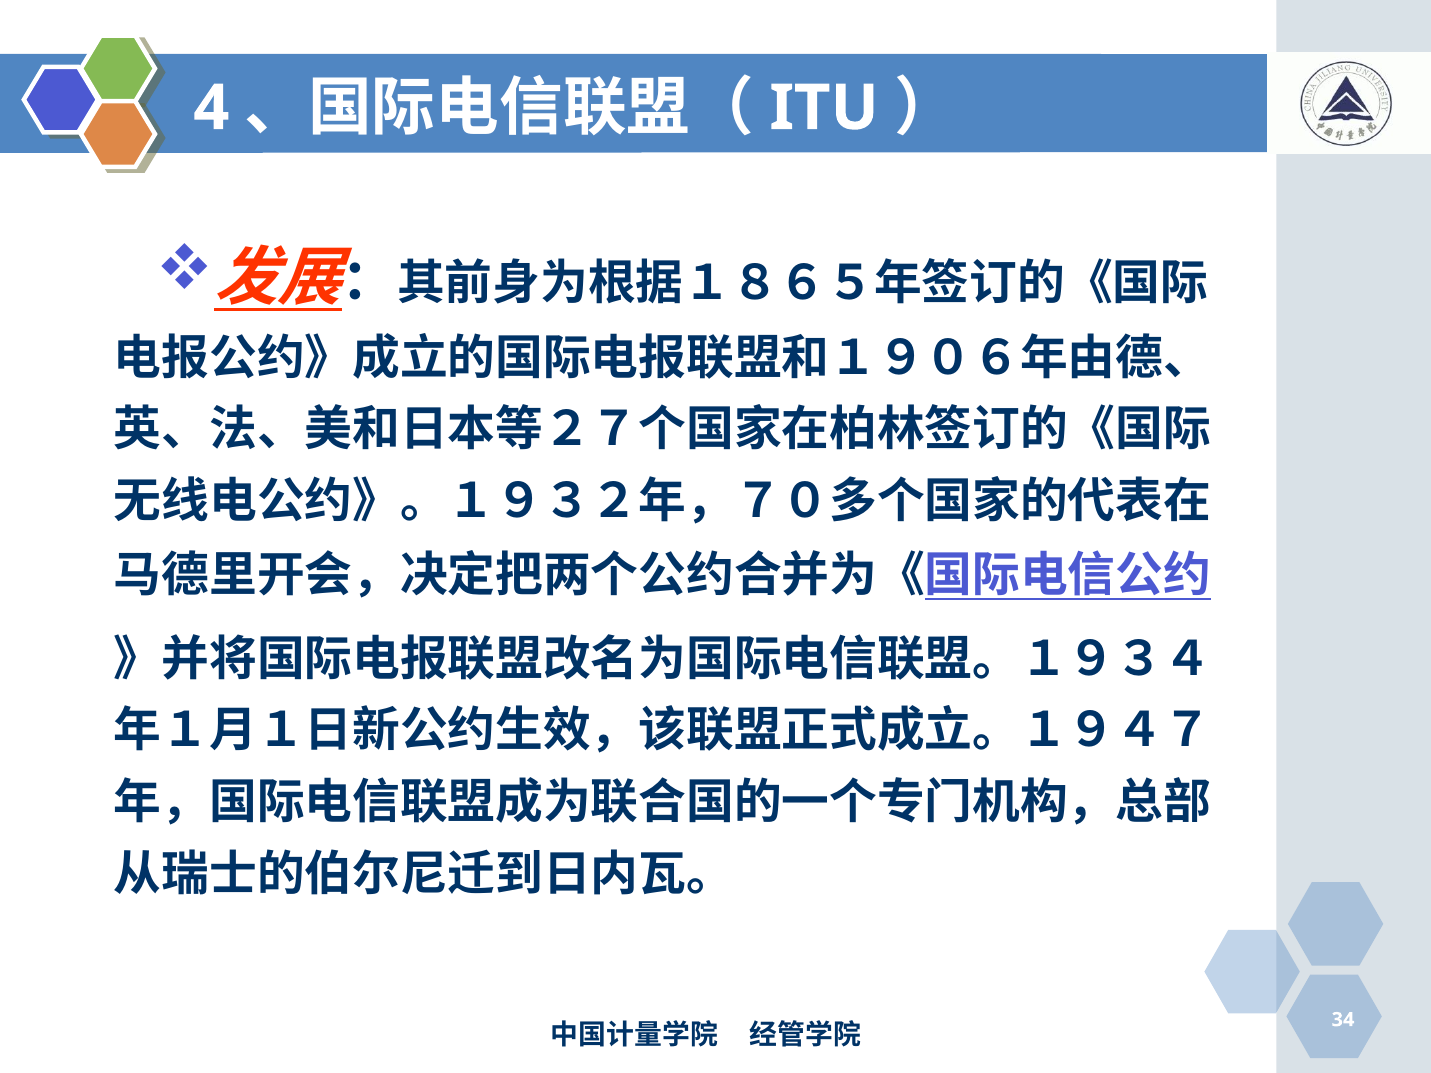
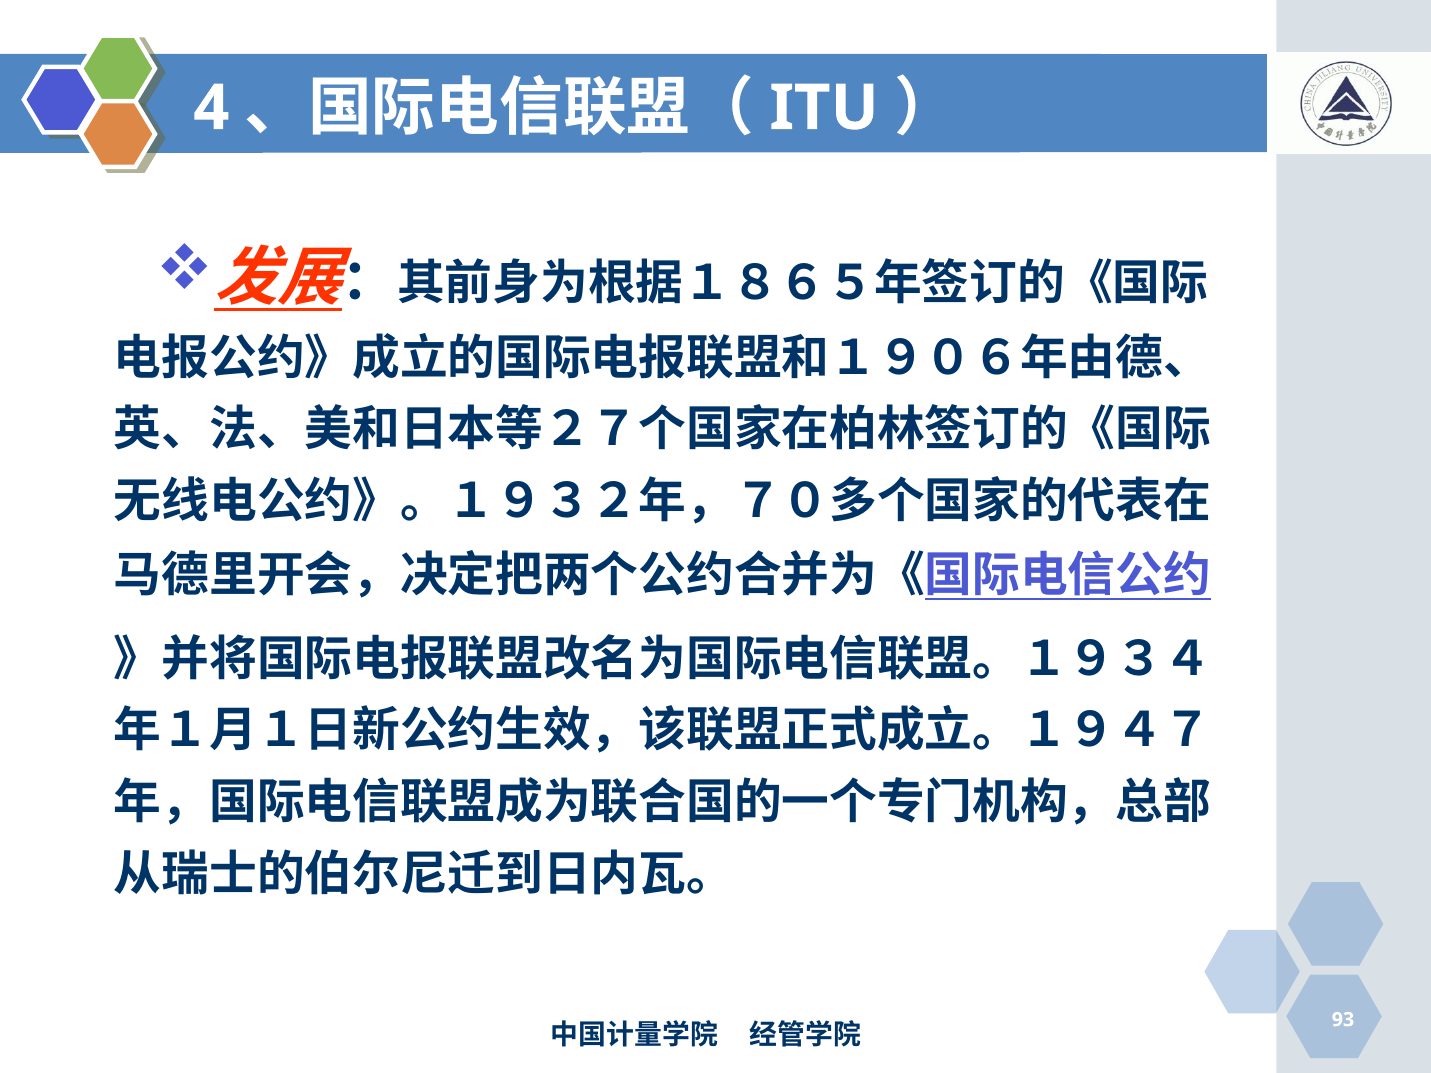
34: 34 -> 93
